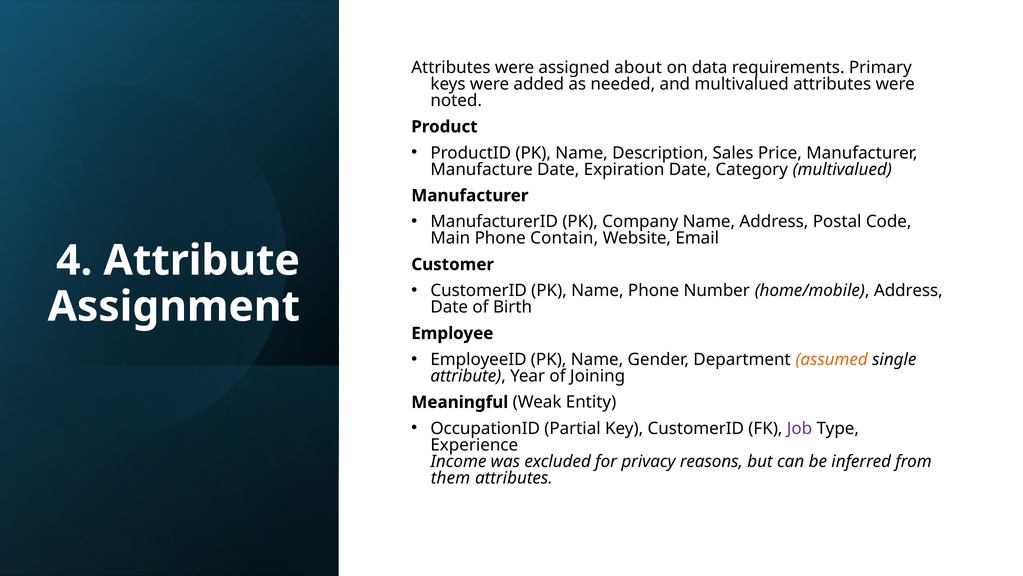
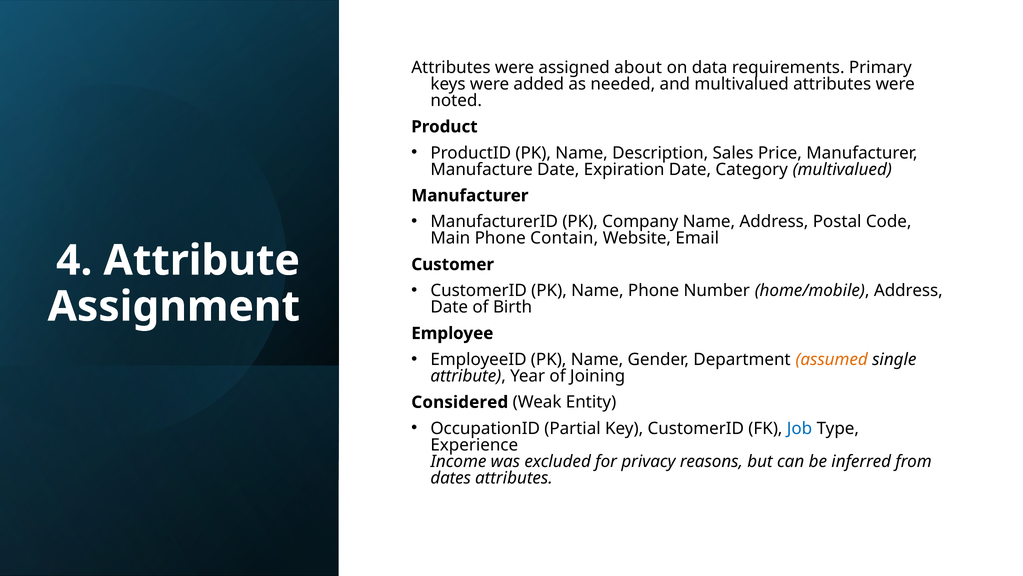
Meaningful: Meaningful -> Considered
Job colour: purple -> blue
them: them -> dates
